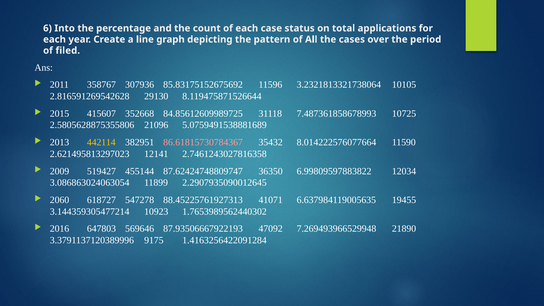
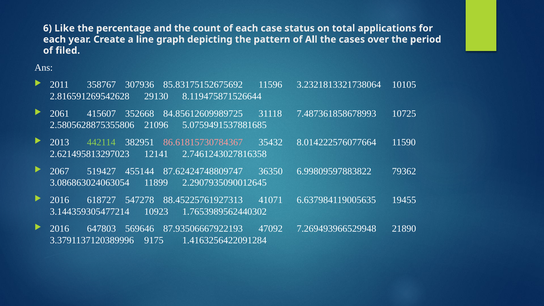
Into: Into -> Like
2015: 2015 -> 2061
5.0759491538881689: 5.0759491538881689 -> 5.0759491537881685
442114 colour: yellow -> light green
2009: 2009 -> 2067
12034: 12034 -> 79362
2060 at (60, 200): 2060 -> 2016
